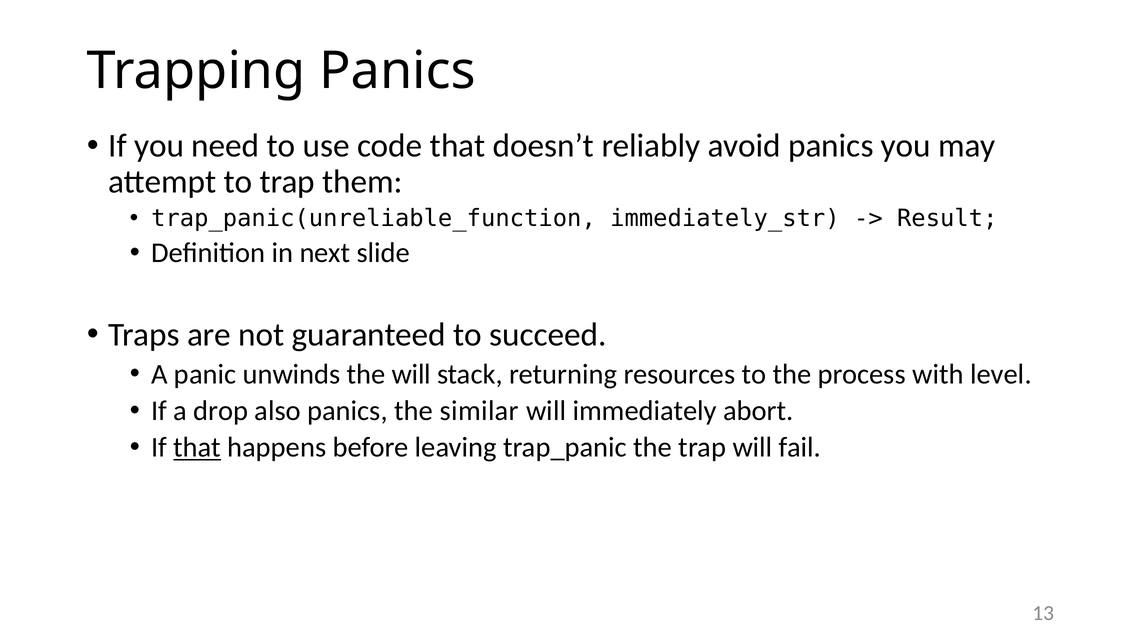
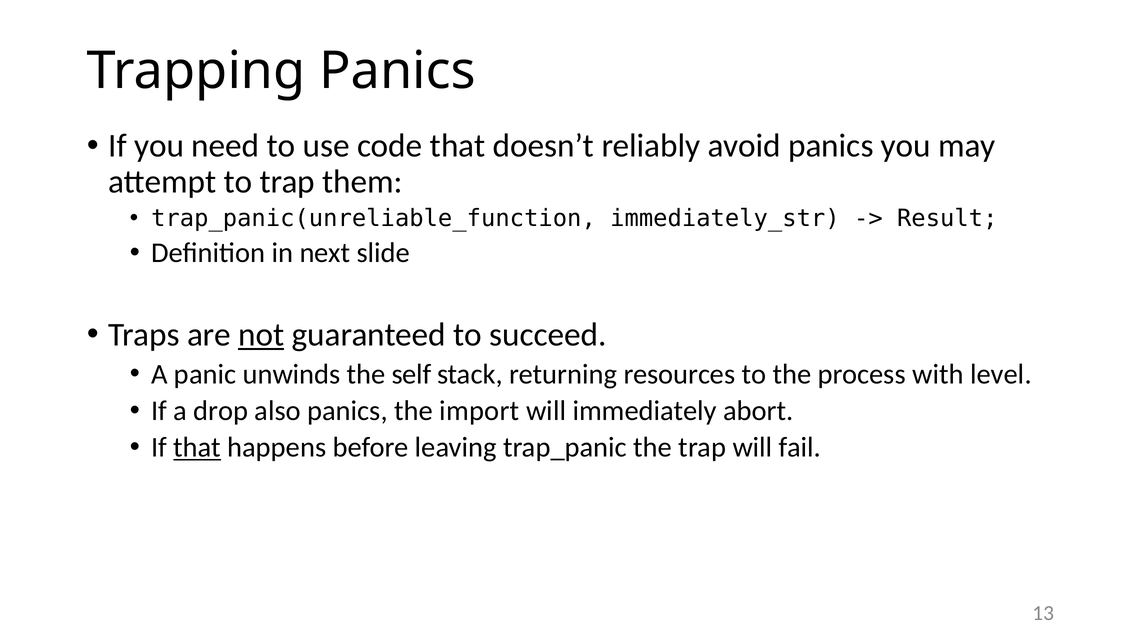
not underline: none -> present
the will: will -> self
similar: similar -> import
